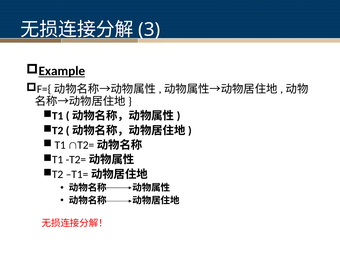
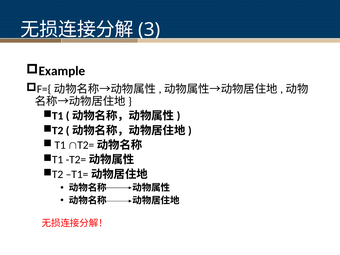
Example underline: present -> none
